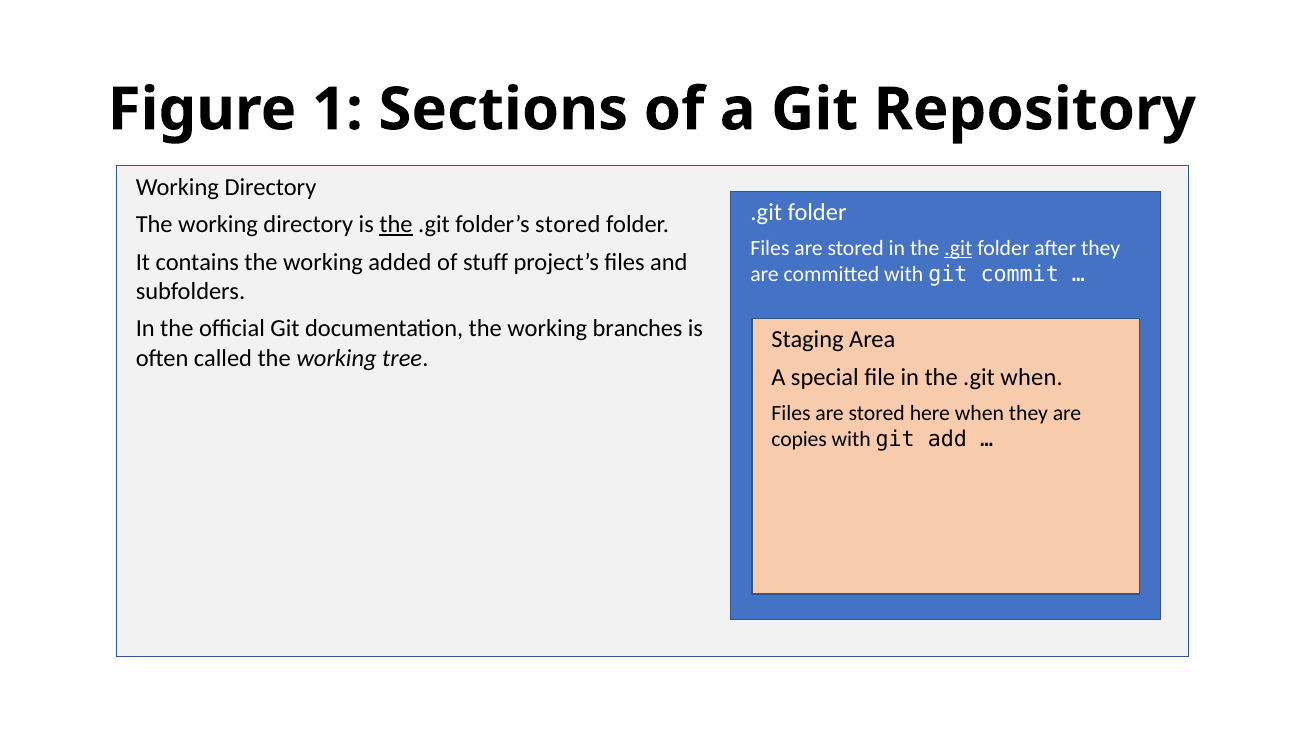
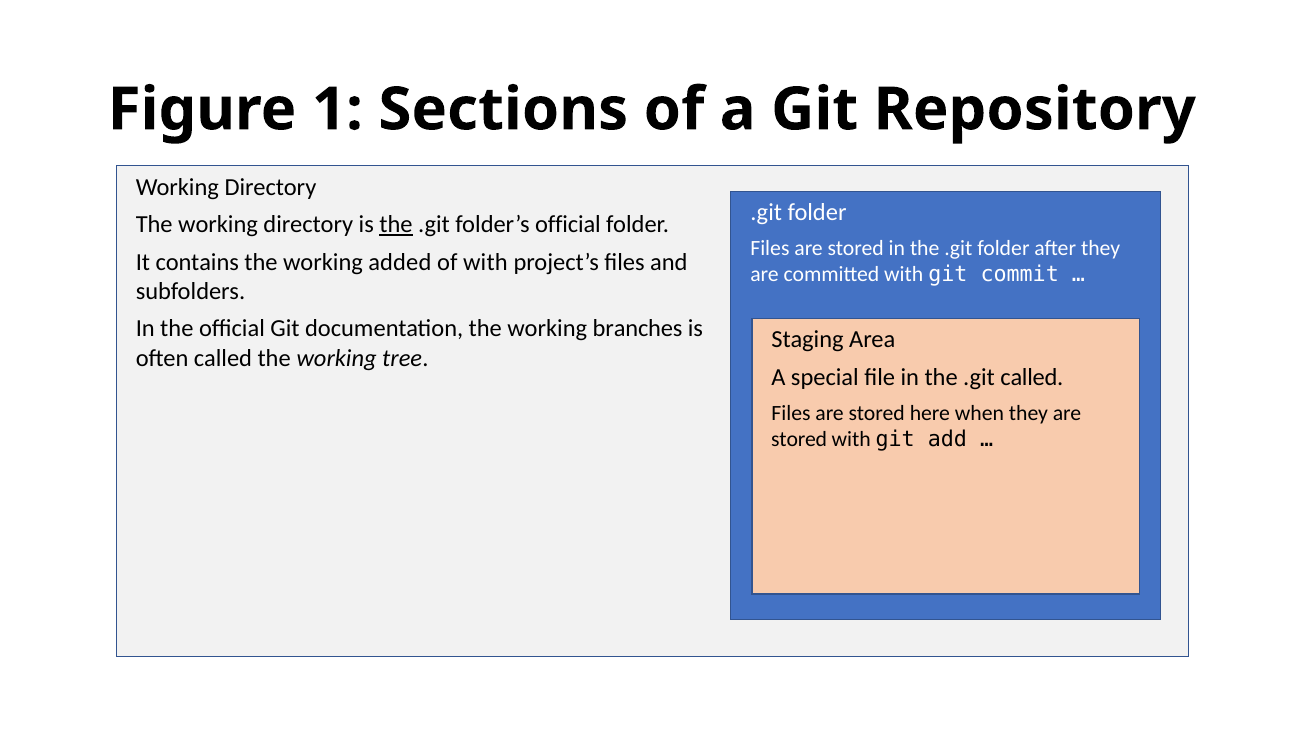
folder’s stored: stored -> official
.git at (958, 248) underline: present -> none
of stuff: stuff -> with
.git when: when -> called
copies at (799, 439): copies -> stored
